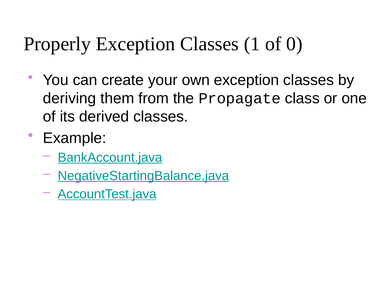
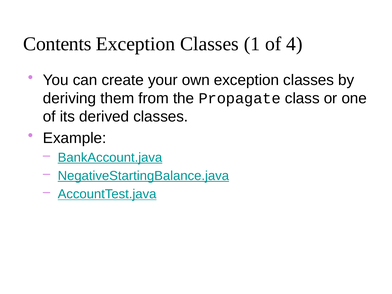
Properly: Properly -> Contents
0: 0 -> 4
